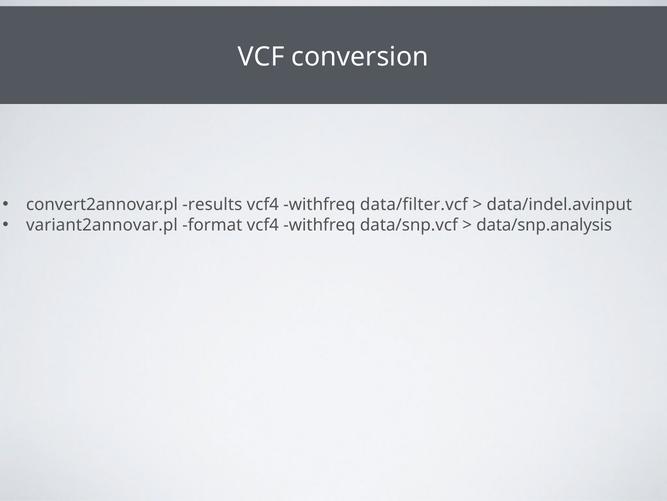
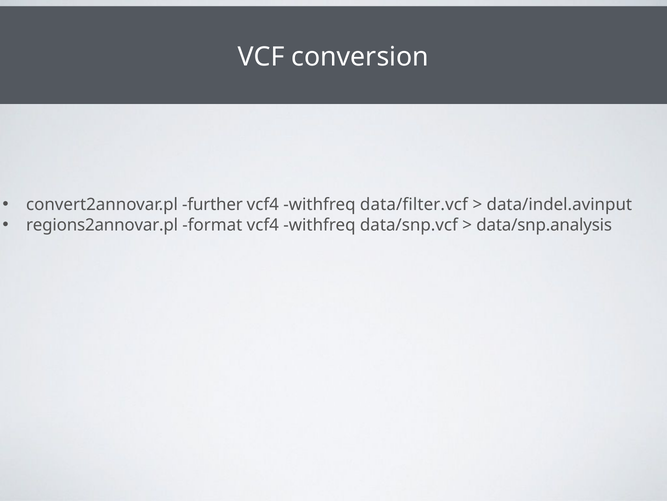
results: results -> further
variant2annovar.pl: variant2annovar.pl -> regions2annovar.pl
